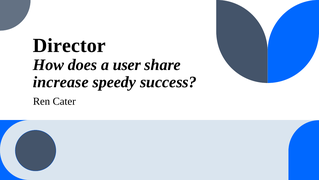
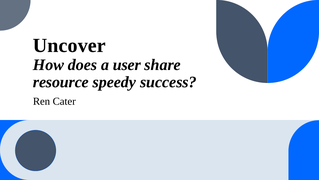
Director: Director -> Uncover
increase: increase -> resource
